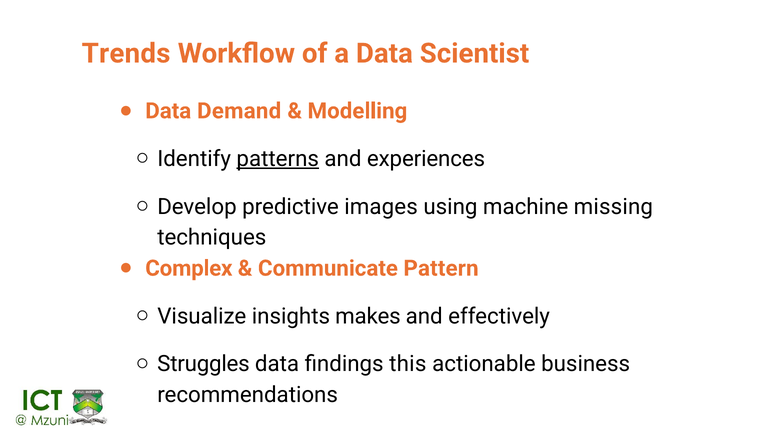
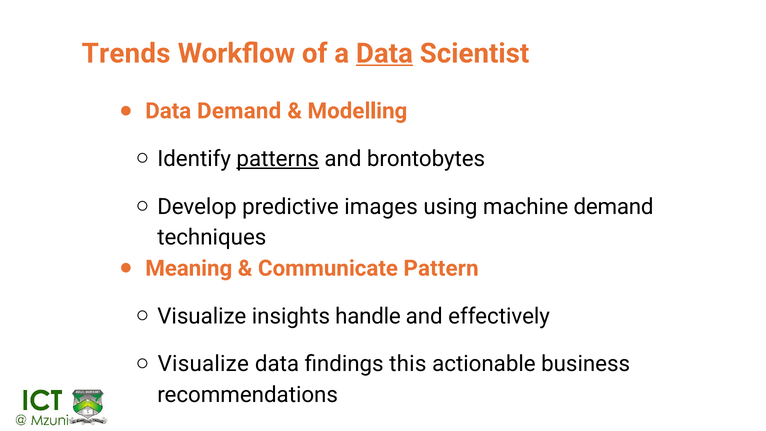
Data at (384, 53) underline: none -> present
experiences: experiences -> brontobytes
machine missing: missing -> demand
Complex: Complex -> Meaning
makes: makes -> handle
Struggles at (203, 364): Struggles -> Visualize
